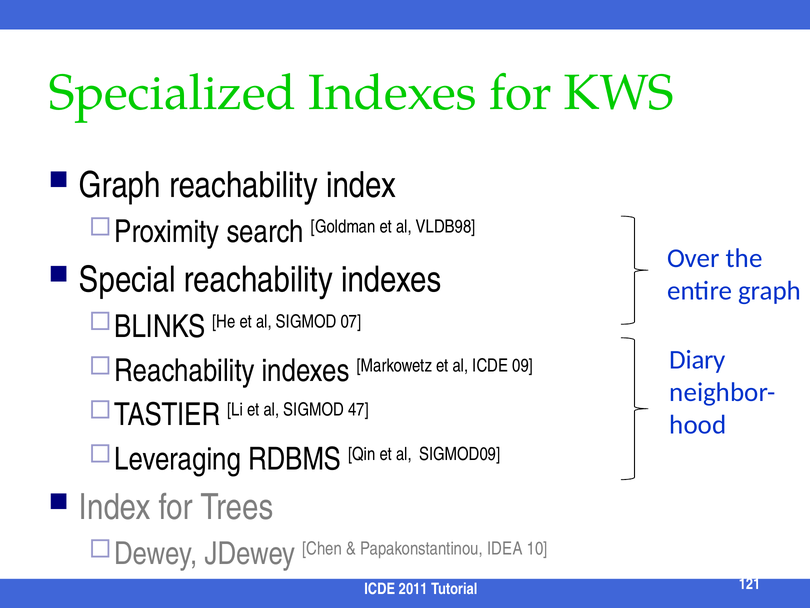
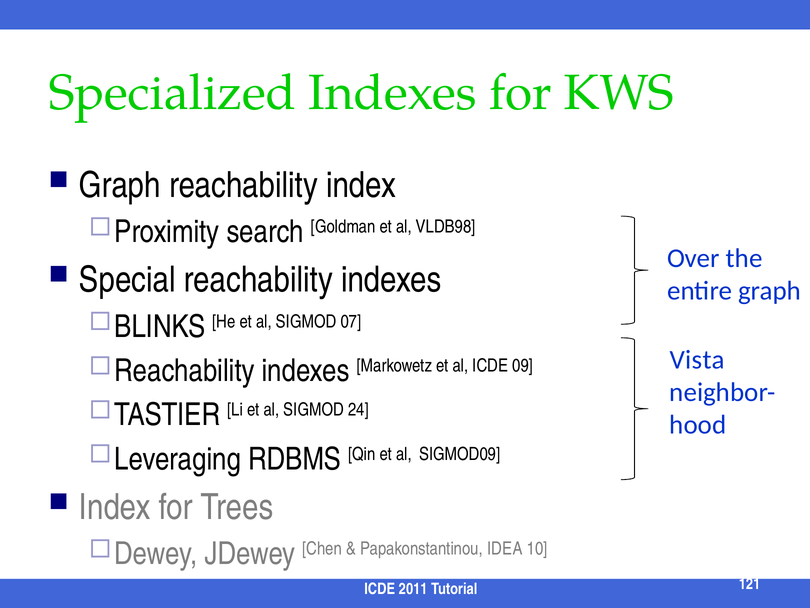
Diary: Diary -> Vista
47: 47 -> 24
